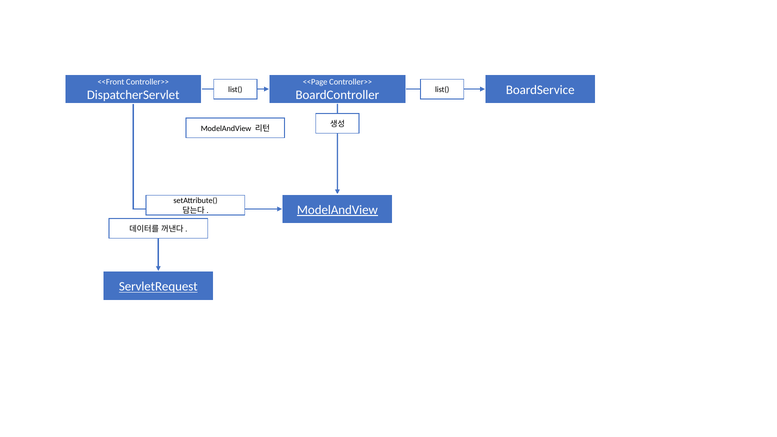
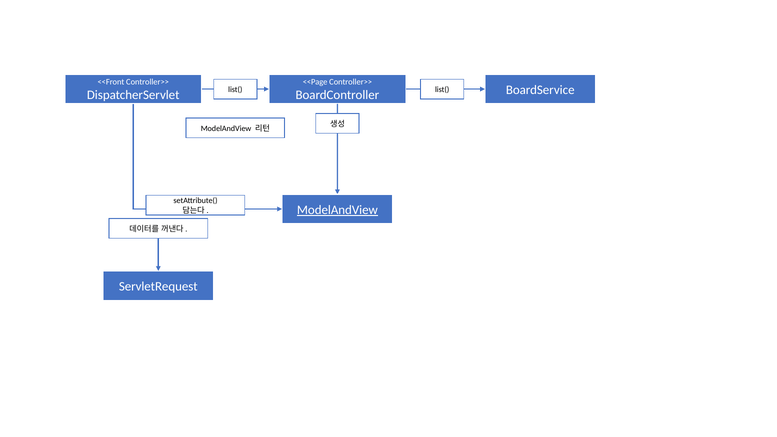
ServletRequest underline: present -> none
